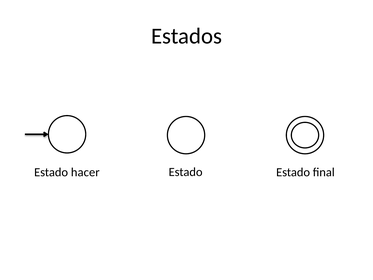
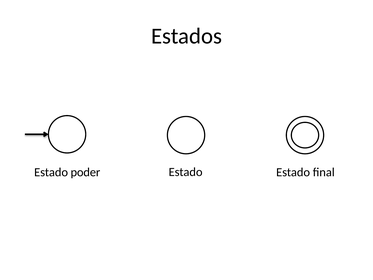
hacer: hacer -> poder
